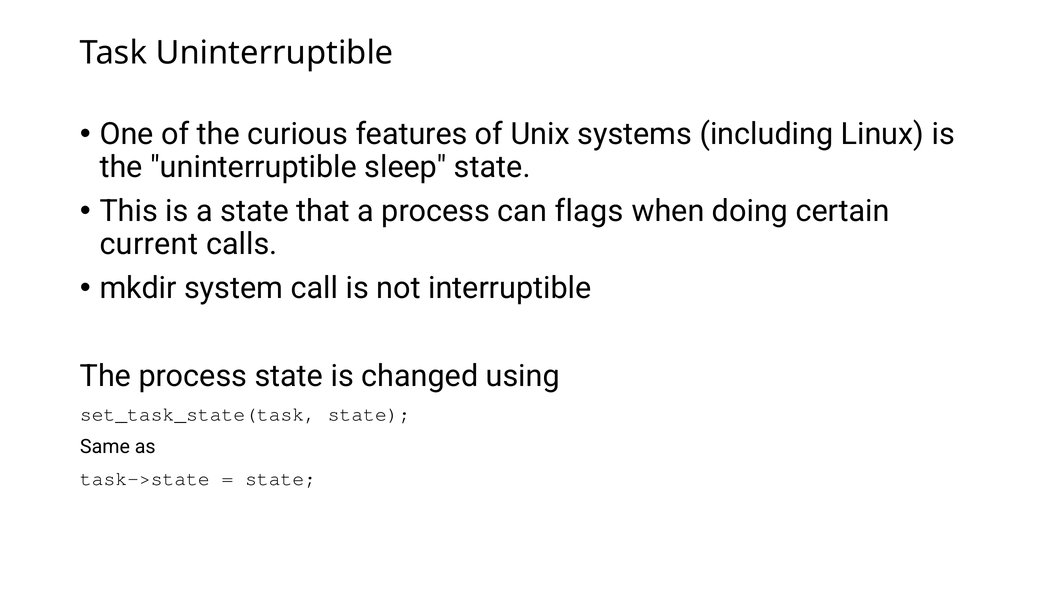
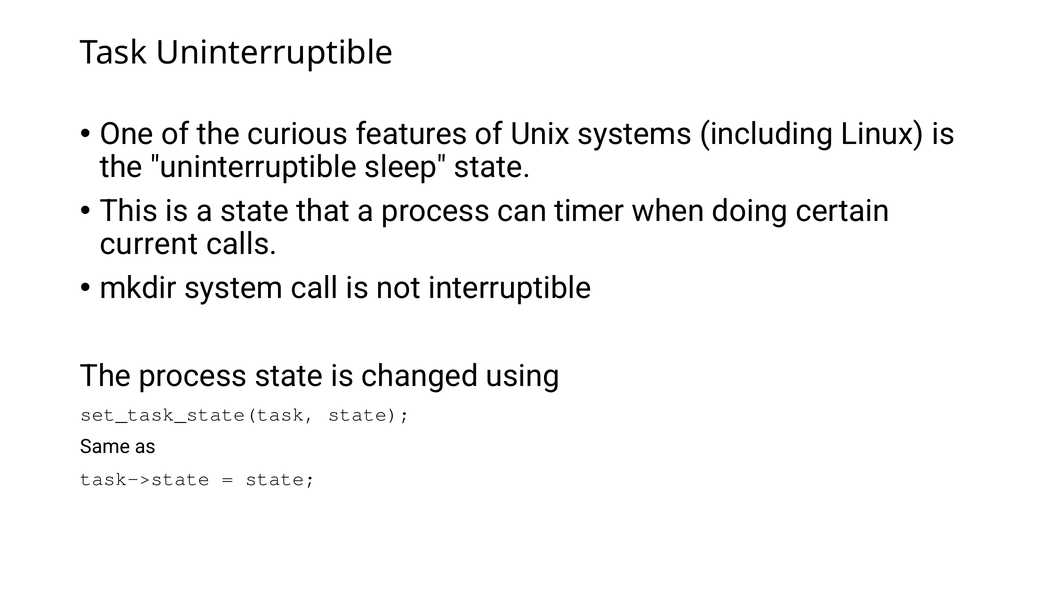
flags: flags -> timer
